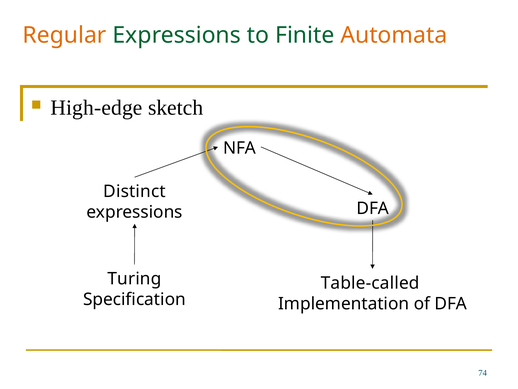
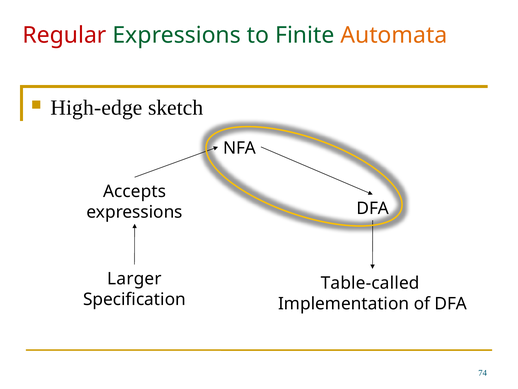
Regular colour: orange -> red
Distinct: Distinct -> Accepts
Turing: Turing -> Larger
